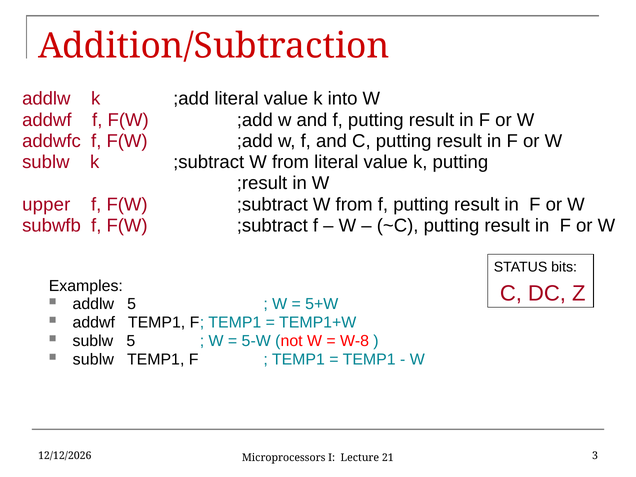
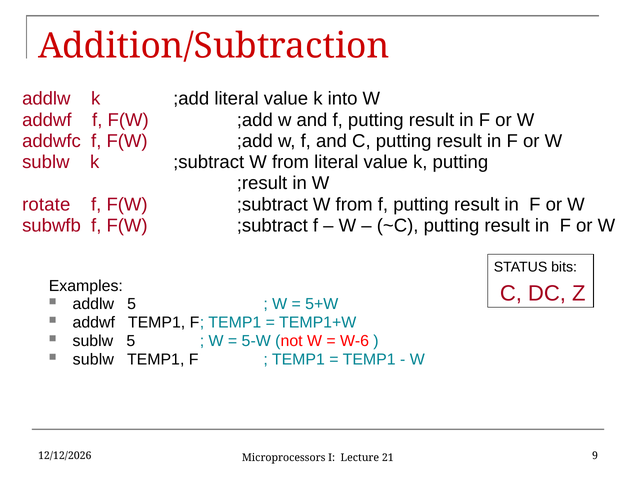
upper: upper -> rotate
W-8: W-8 -> W-6
3: 3 -> 9
